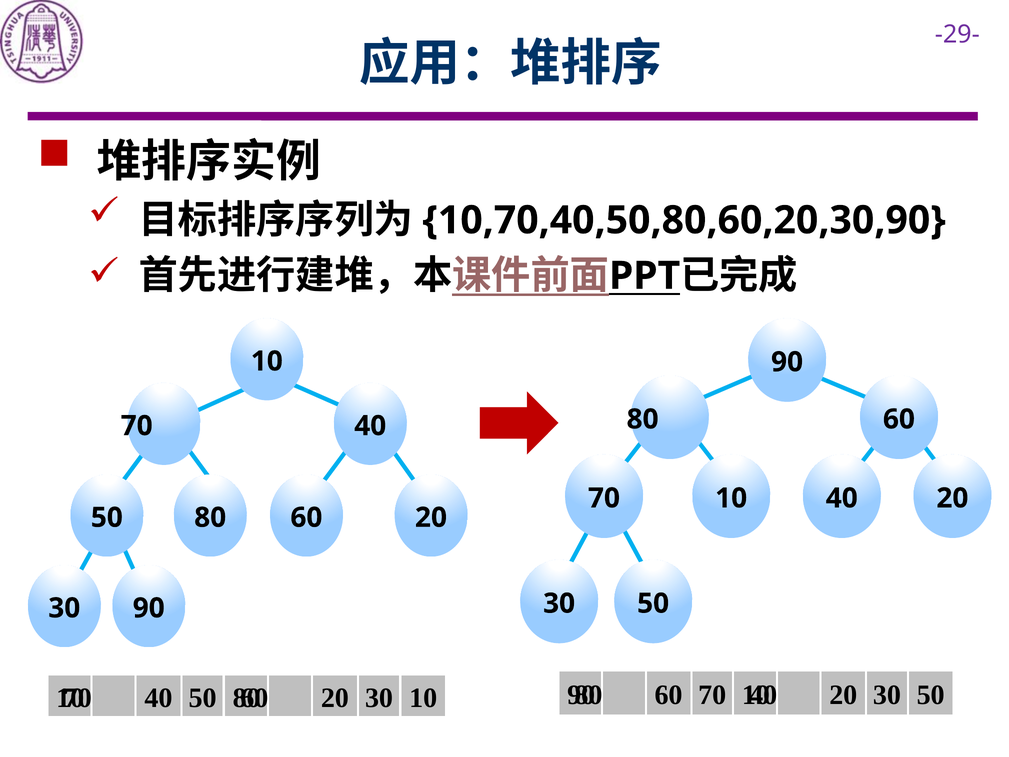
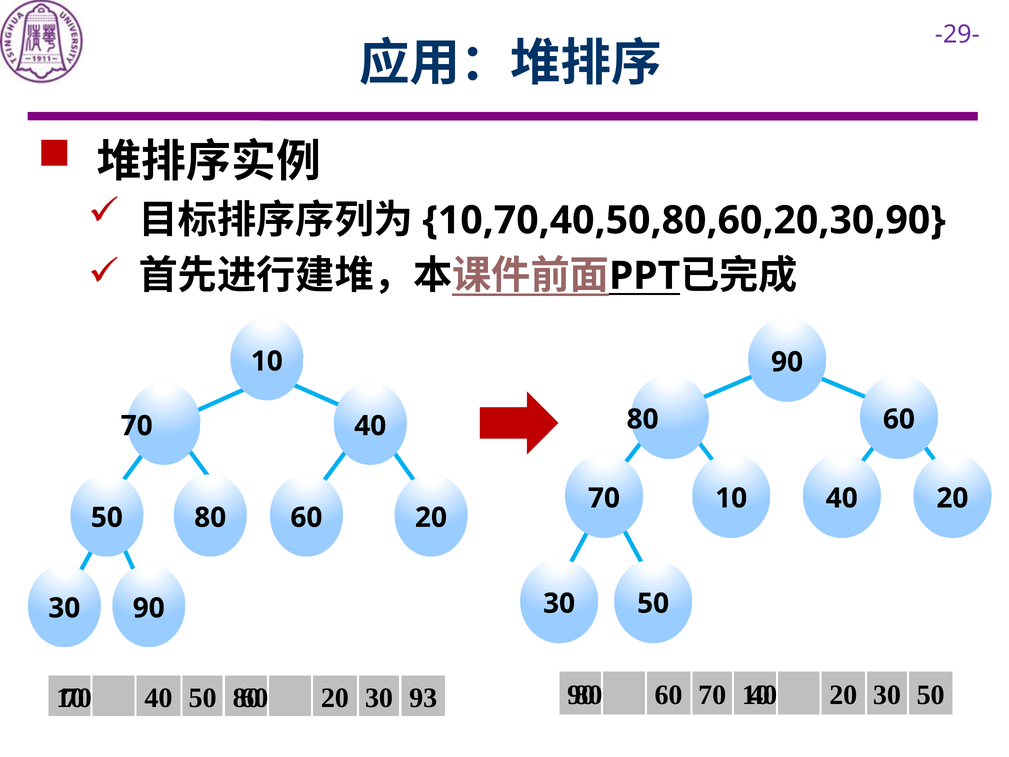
10 at (423, 698): 10 -> 93
